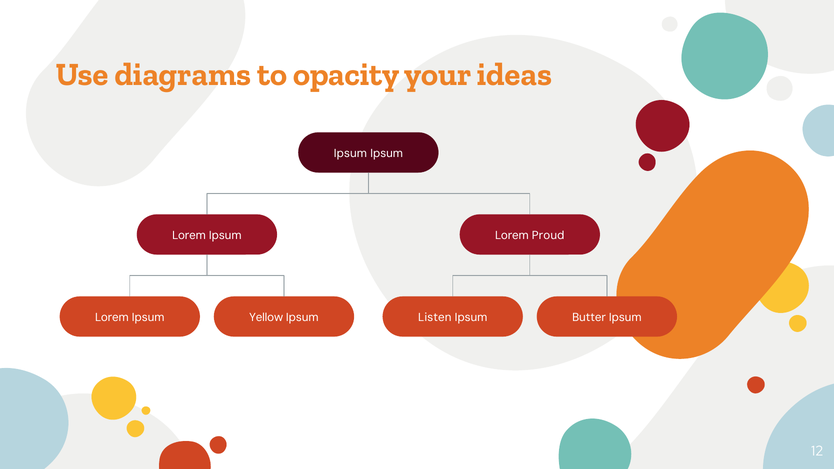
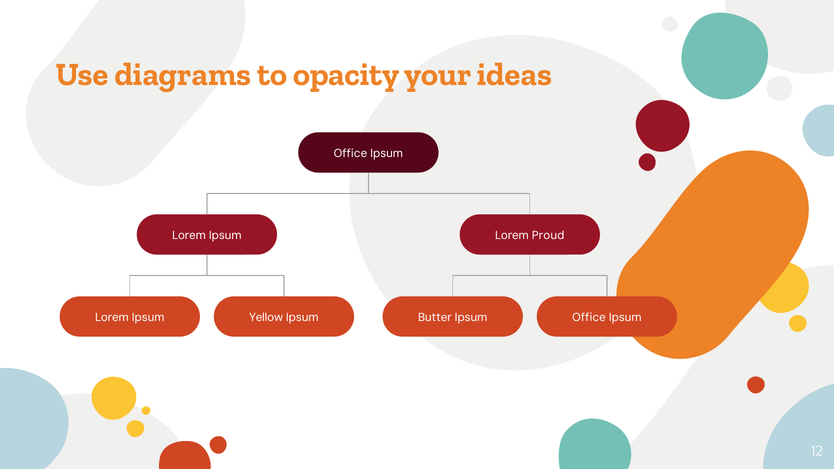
Ipsum at (350, 153): Ipsum -> Office
Listen: Listen -> Butter
Ipsum Butter: Butter -> Office
